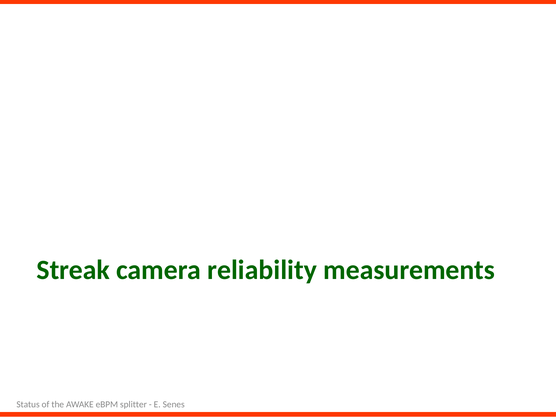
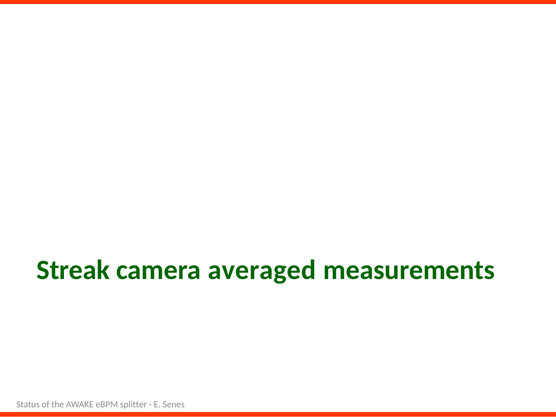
reliability: reliability -> averaged
